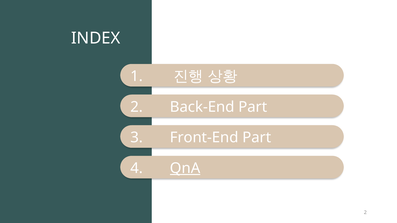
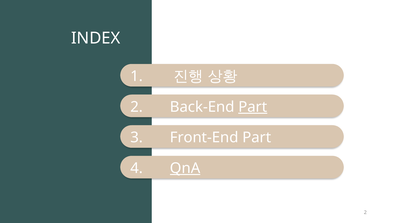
Part at (253, 107) underline: none -> present
